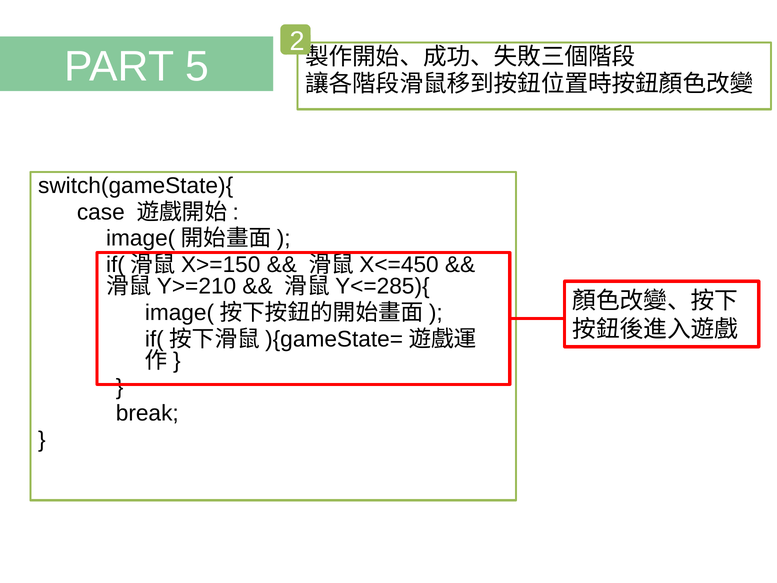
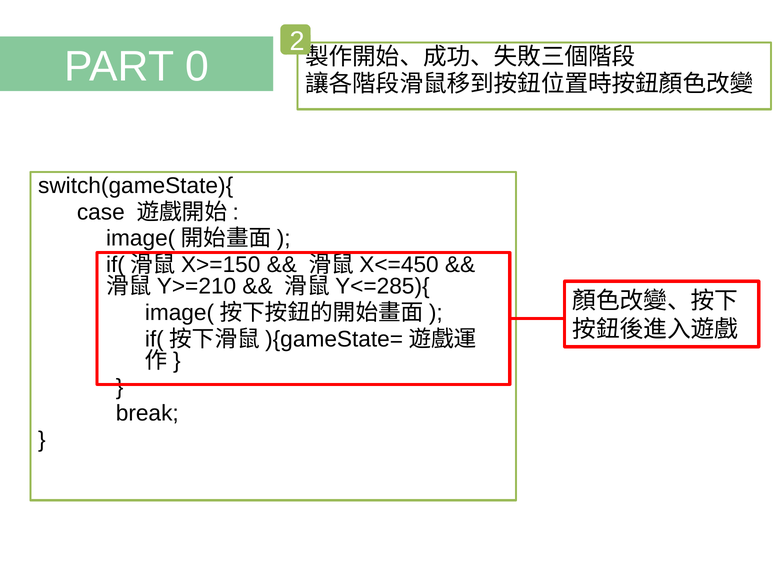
5: 5 -> 0
